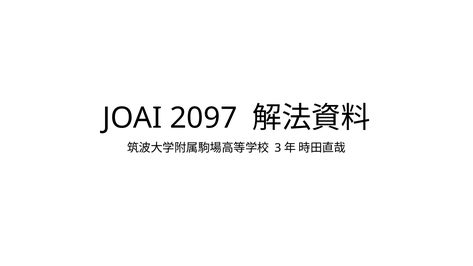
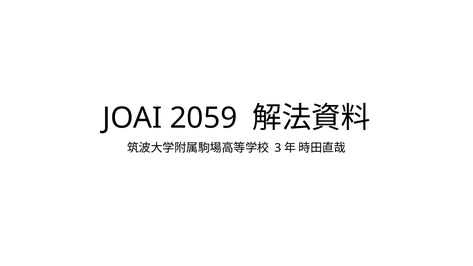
2097: 2097 -> 2059
